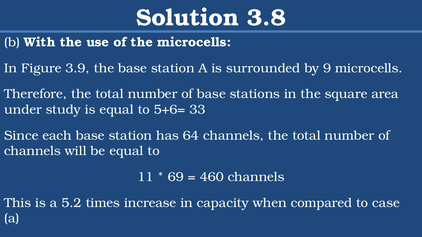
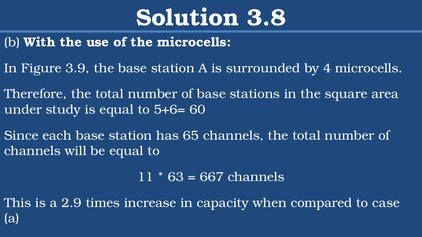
9: 9 -> 4
33: 33 -> 60
64: 64 -> 65
69: 69 -> 63
460: 460 -> 667
5.2: 5.2 -> 2.9
